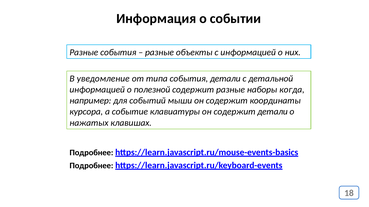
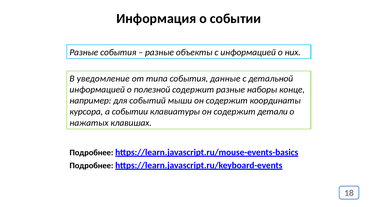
события детали: детали -> данные
когда: когда -> конце
а событие: событие -> событии
